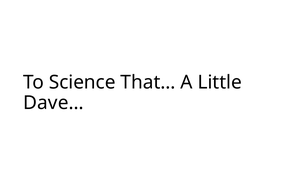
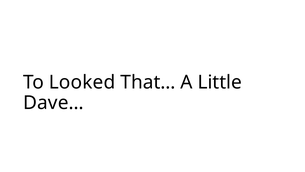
Science: Science -> Looked
